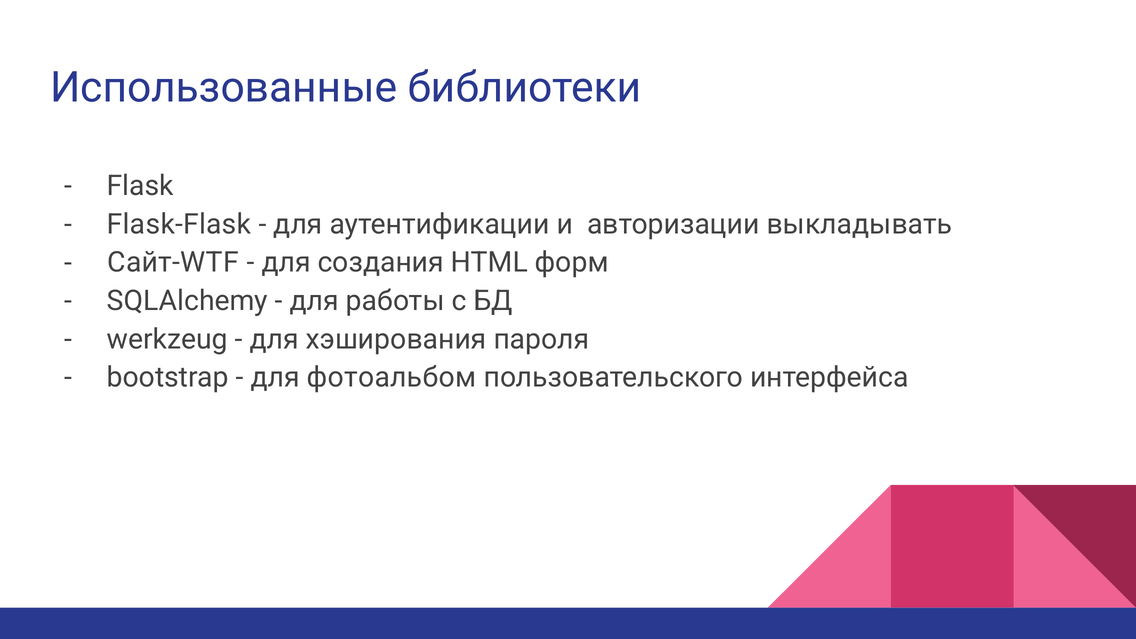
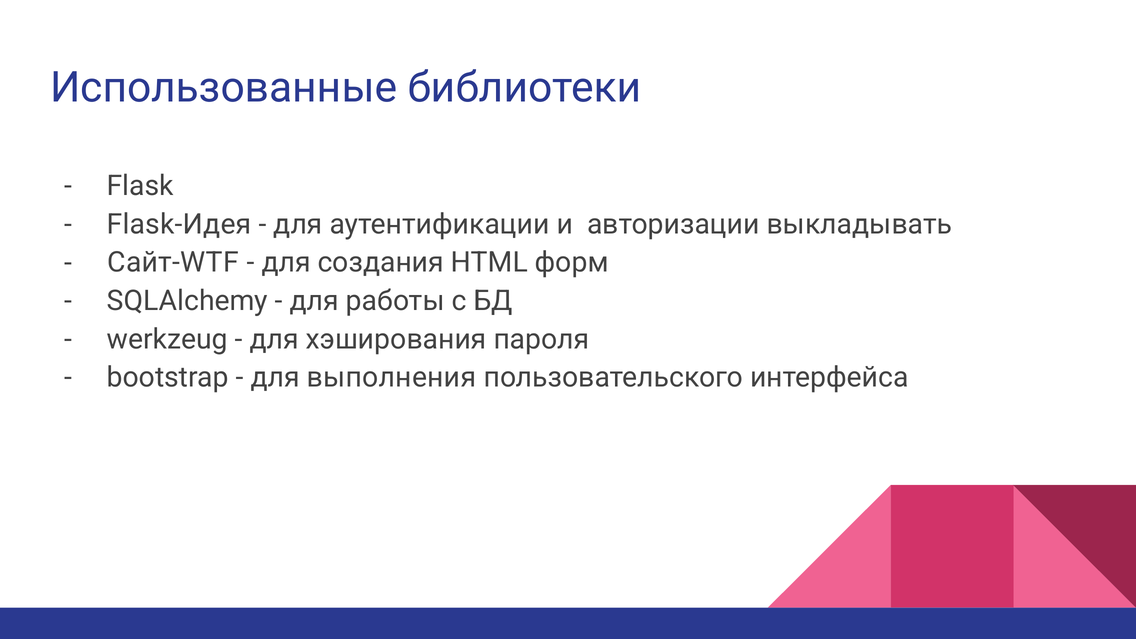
Flask-Flask: Flask-Flask -> Flask-Идея
фотоальбом: фотоальбом -> выполнения
